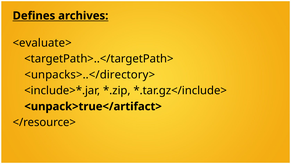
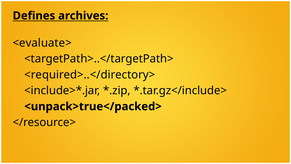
<unpacks>..</directory>: <unpacks>..</directory> -> <required>..</directory>
<unpack>true</artifact>: <unpack>true</artifact> -> <unpack>true</packed>
